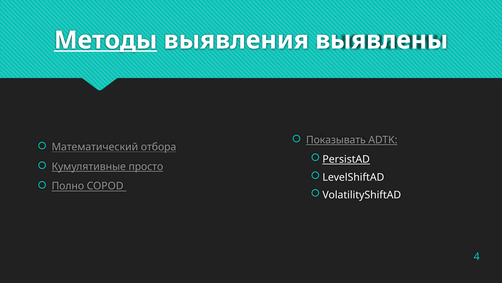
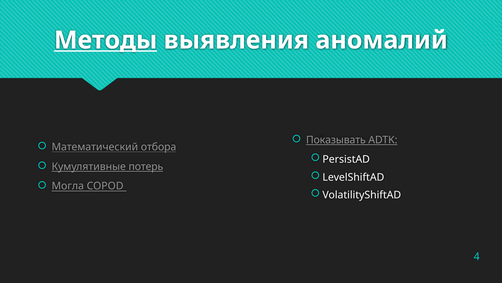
выявлены: выявлены -> аномалий
PersistAD underline: present -> none
просто: просто -> потерь
Полно: Полно -> Могла
